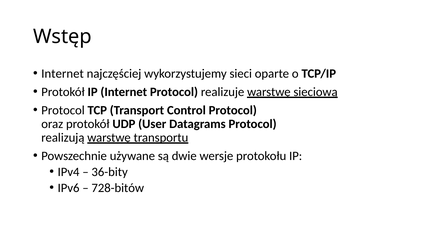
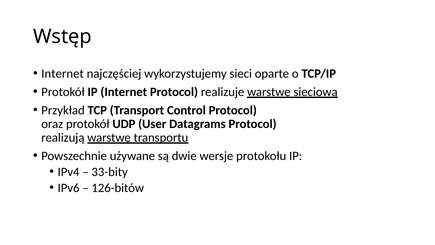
Protocol at (63, 110): Protocol -> Przykład
36-bity: 36-bity -> 33-bity
728-bitów: 728-bitów -> 126-bitów
